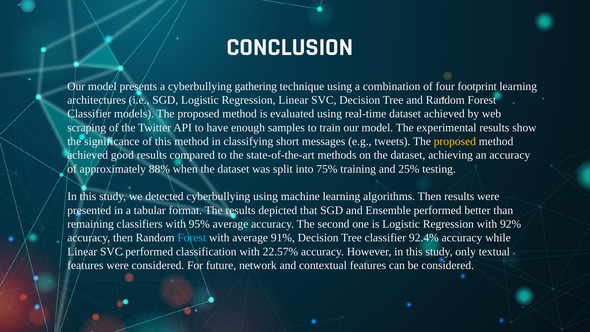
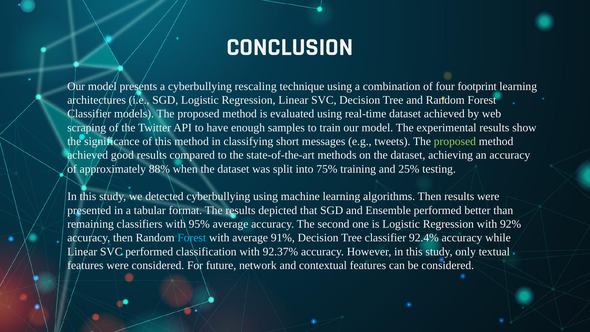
gathering: gathering -> rescaling
proposed at (455, 141) colour: yellow -> light green
22.57%: 22.57% -> 92.37%
